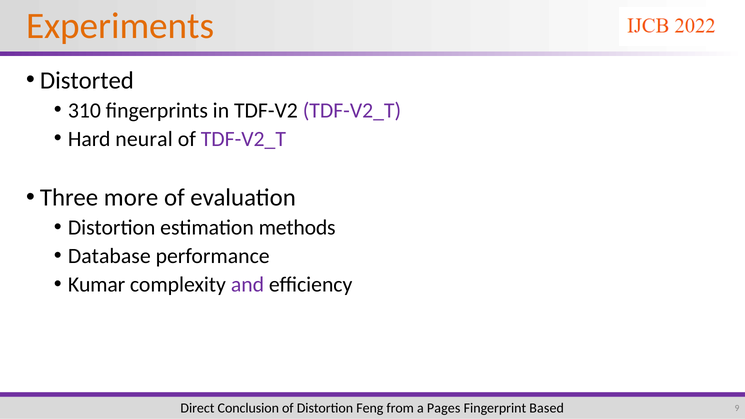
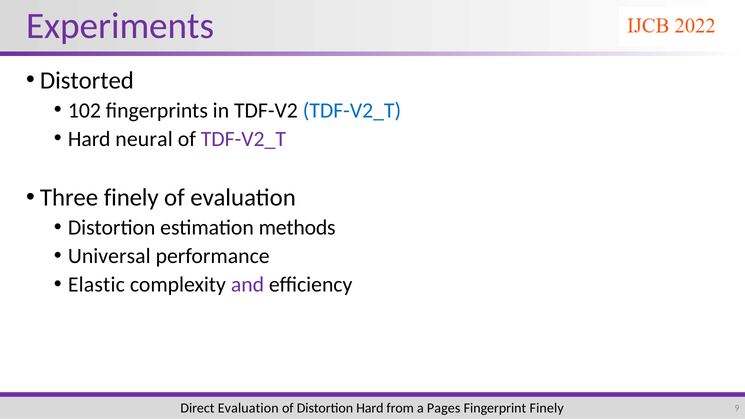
Experiments colour: orange -> purple
310: 310 -> 102
TDF-V2_T at (352, 110) colour: purple -> blue
Three more: more -> finely
Database: Database -> Universal
Kumar: Kumar -> Elastic
Direct Conclusion: Conclusion -> Evaluation
Distortion Feng: Feng -> Hard
Fingerprint Based: Based -> Finely
